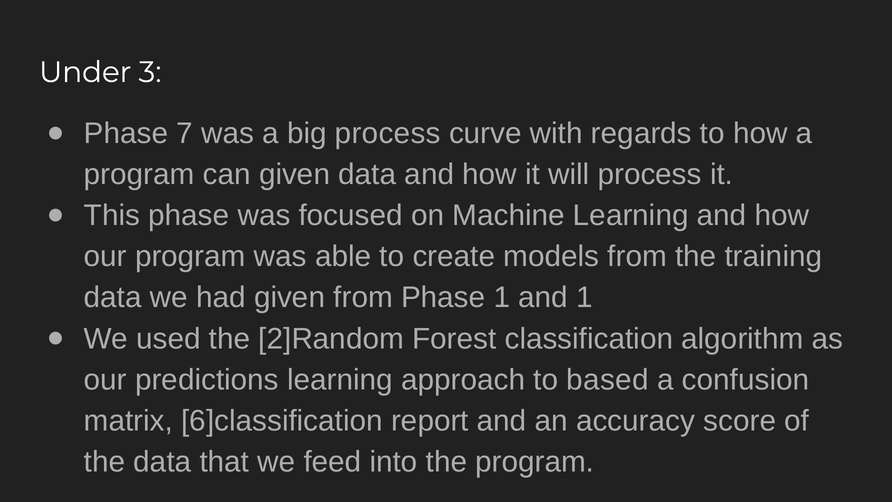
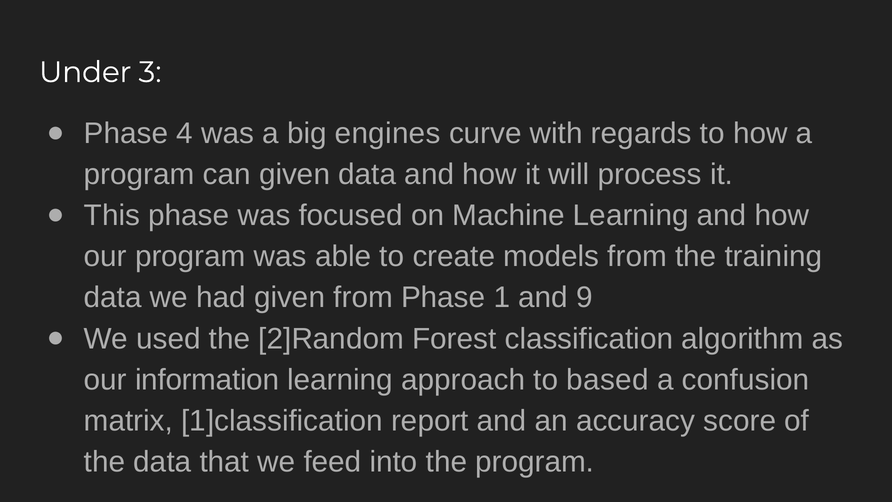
7: 7 -> 4
big process: process -> engines
and 1: 1 -> 9
predictions: predictions -> information
6]classification: 6]classification -> 1]classification
